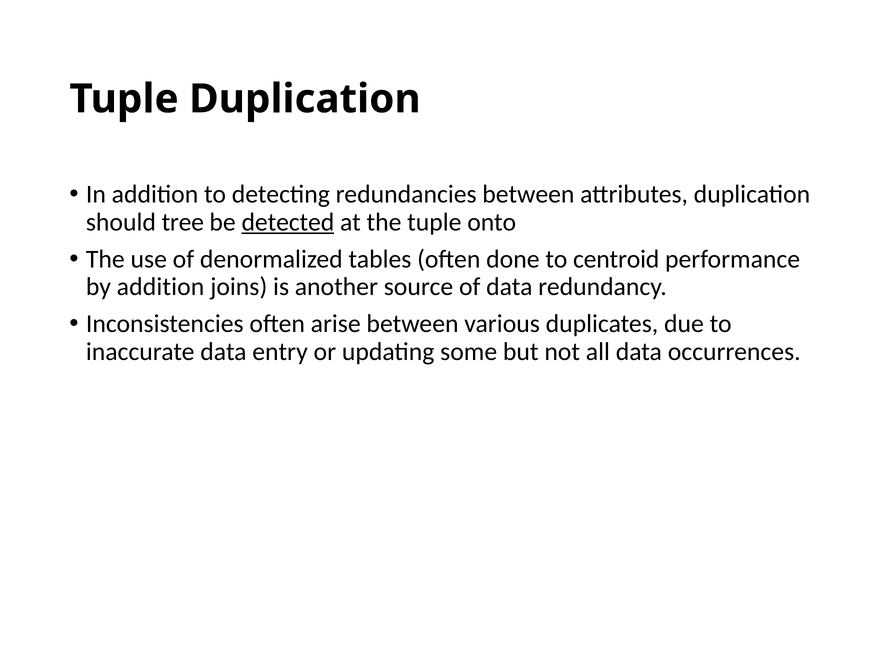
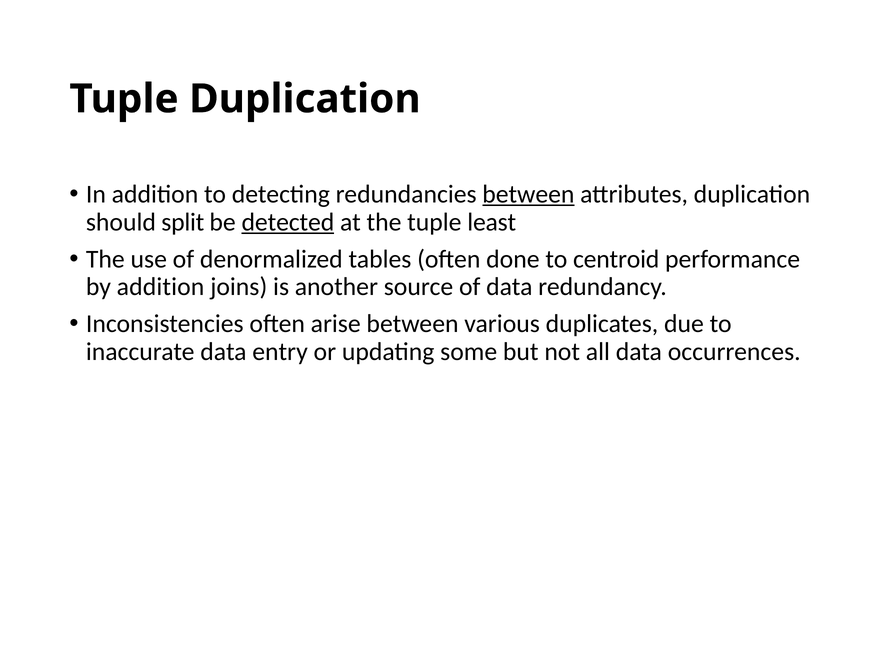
between at (528, 194) underline: none -> present
tree: tree -> split
onto: onto -> least
